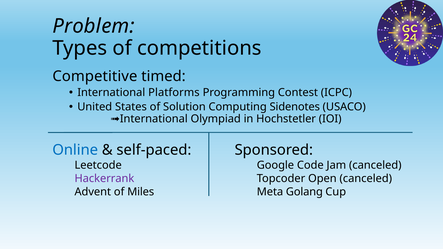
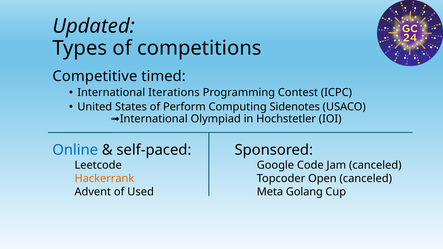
Problem: Problem -> Updated
Platforms: Platforms -> Iterations
Solution: Solution -> Perform
Hackerrank colour: purple -> orange
Miles: Miles -> Used
